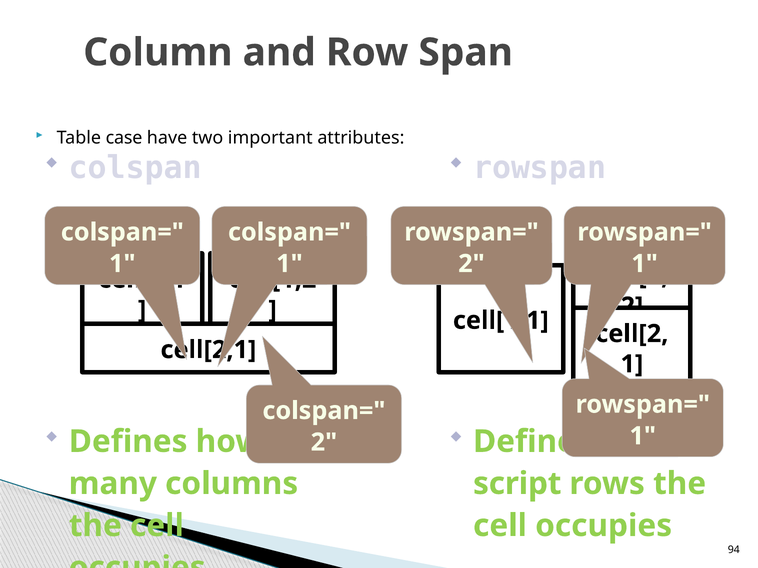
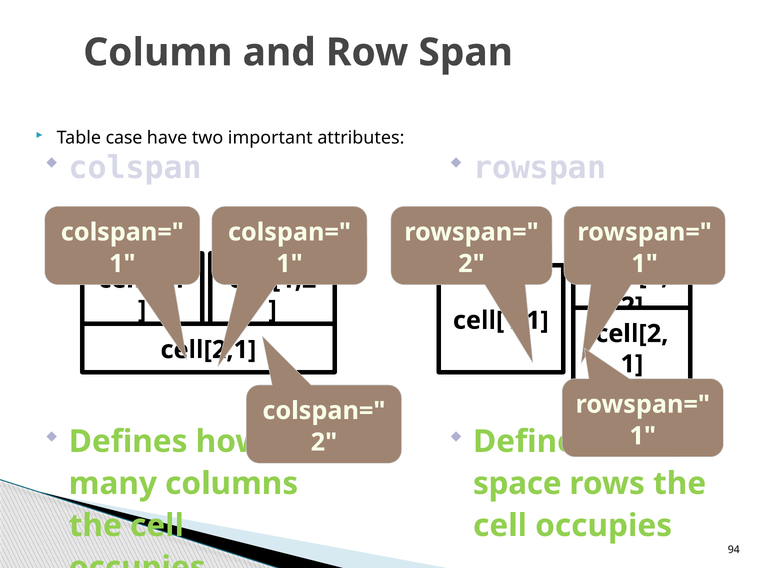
script: script -> space
